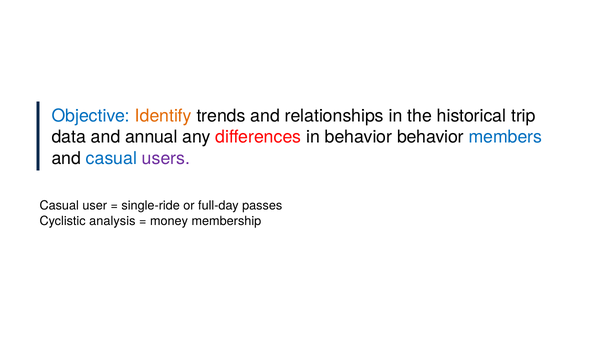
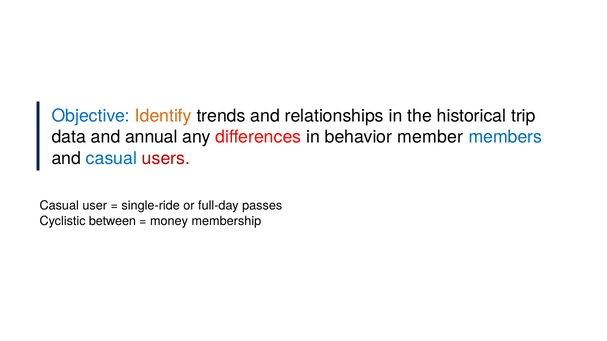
behavior behavior: behavior -> member
users colour: purple -> red
analysis: analysis -> between
